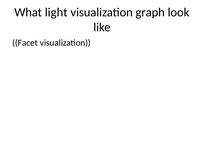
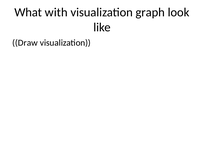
light: light -> with
Facet: Facet -> Draw
